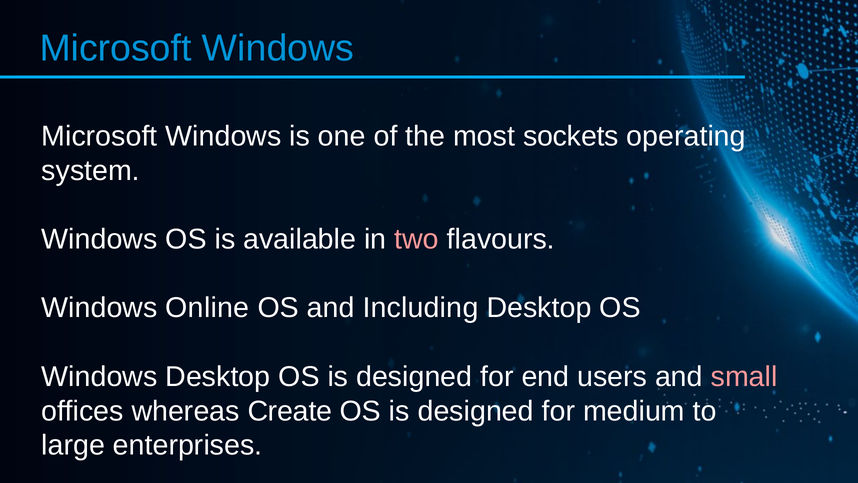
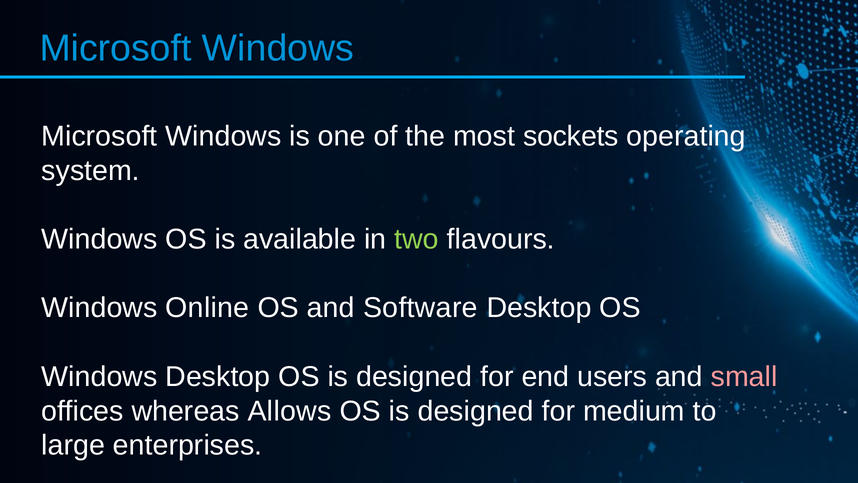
two colour: pink -> light green
Including: Including -> Software
Create: Create -> Allows
